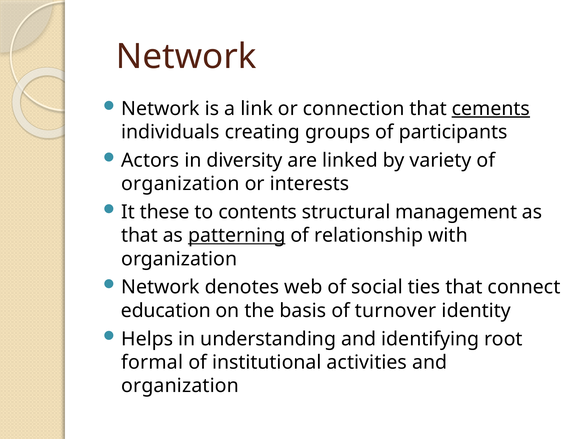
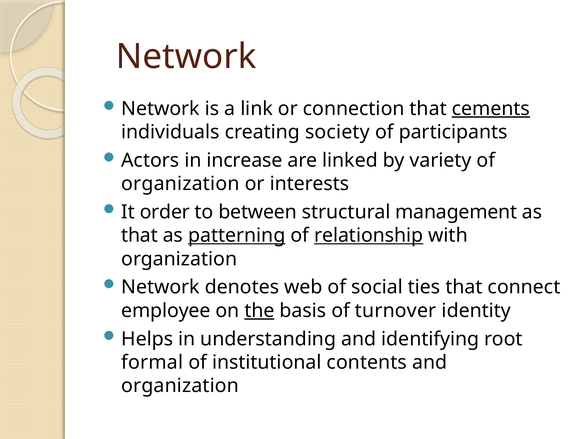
groups: groups -> society
diversity: diversity -> increase
these: these -> order
contents: contents -> between
relationship underline: none -> present
education: education -> employee
the underline: none -> present
activities: activities -> contents
